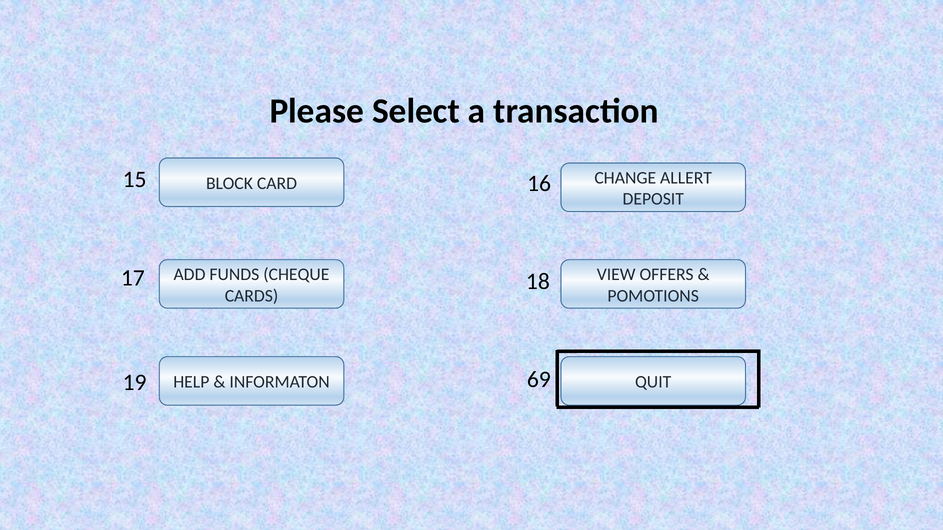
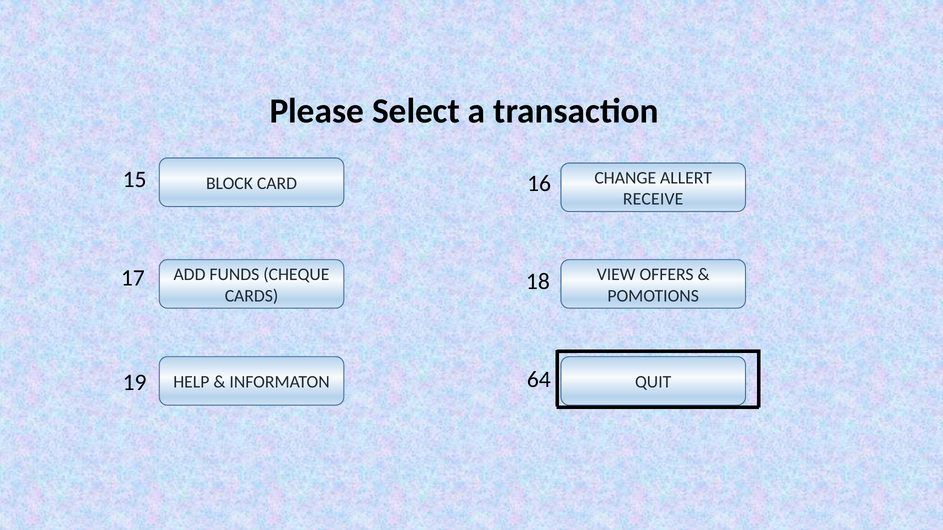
DEPOSIT: DEPOSIT -> RECEIVE
69: 69 -> 64
